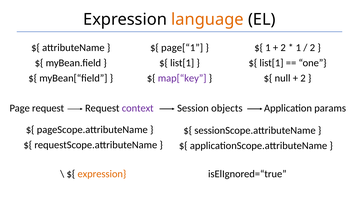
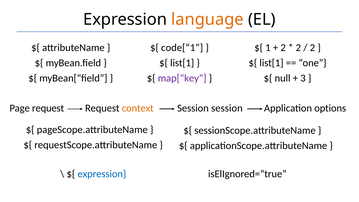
page[“1: page[“1 -> code[“1
1 at (298, 48): 1 -> 2
2 at (303, 78): 2 -> 3
context colour: purple -> orange
Session objects: objects -> session
params: params -> options
expression at (102, 174) colour: orange -> blue
